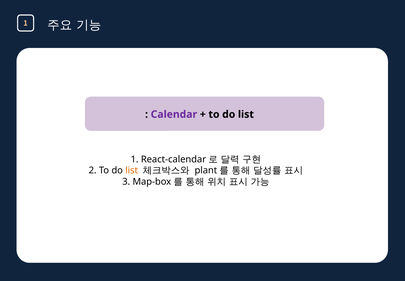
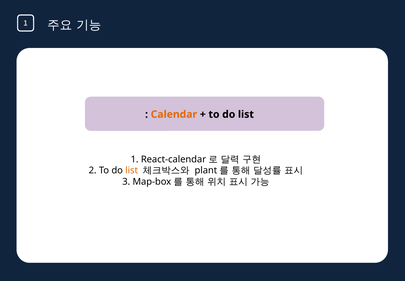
Calendar colour: purple -> orange
